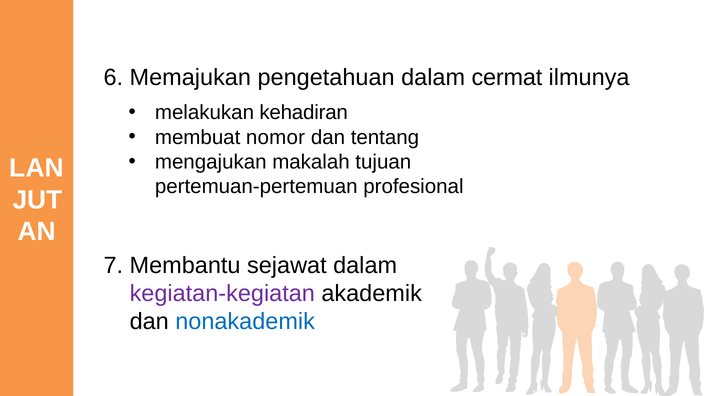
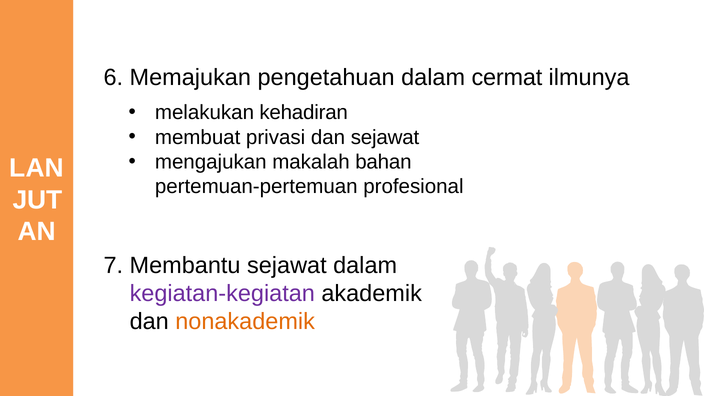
nomor: nomor -> privasi
dan tentang: tentang -> sejawat
tujuan: tujuan -> bahan
nonakademik colour: blue -> orange
